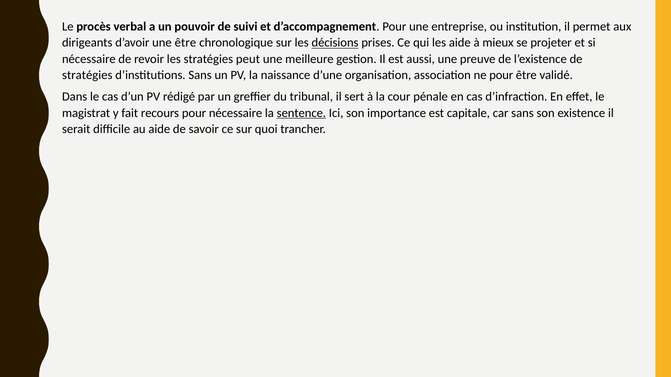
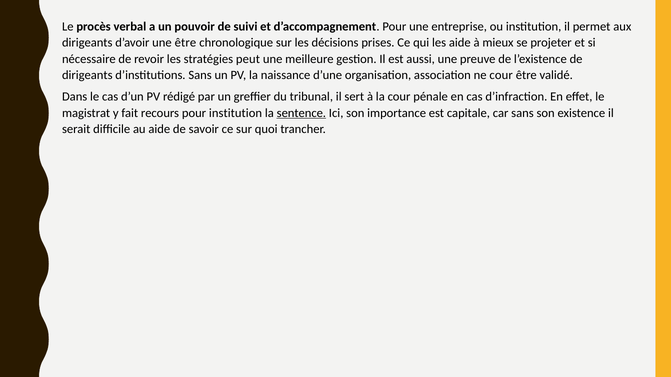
décisions underline: present -> none
stratégies at (87, 75): stratégies -> dirigeants
ne pour: pour -> cour
pour nécessaire: nécessaire -> institution
